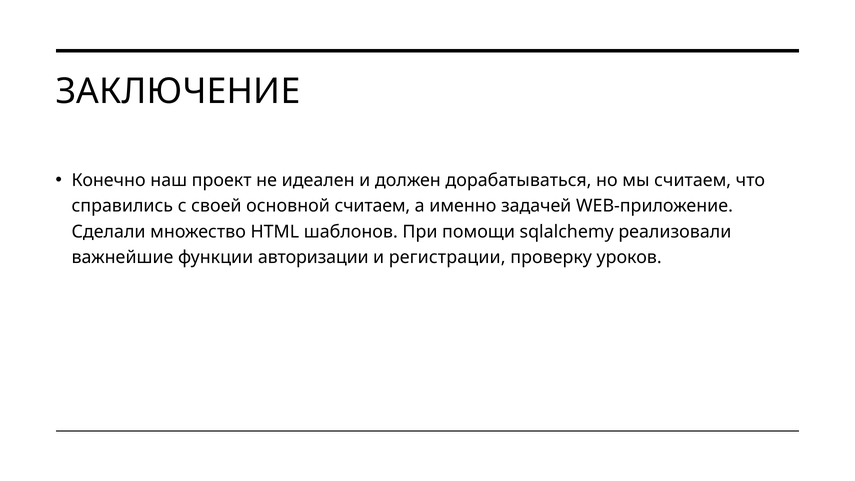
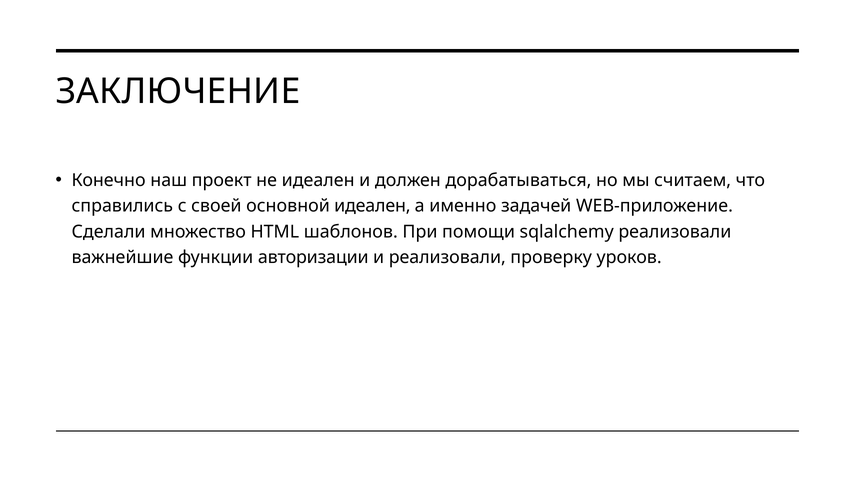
основной считаем: считаем -> идеален
и регистрации: регистрации -> реализовали
